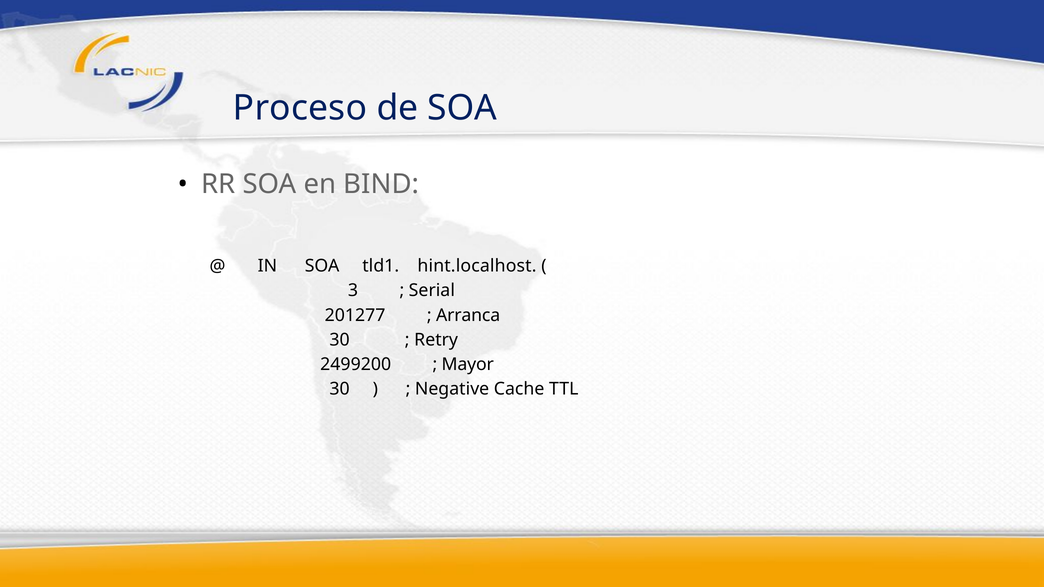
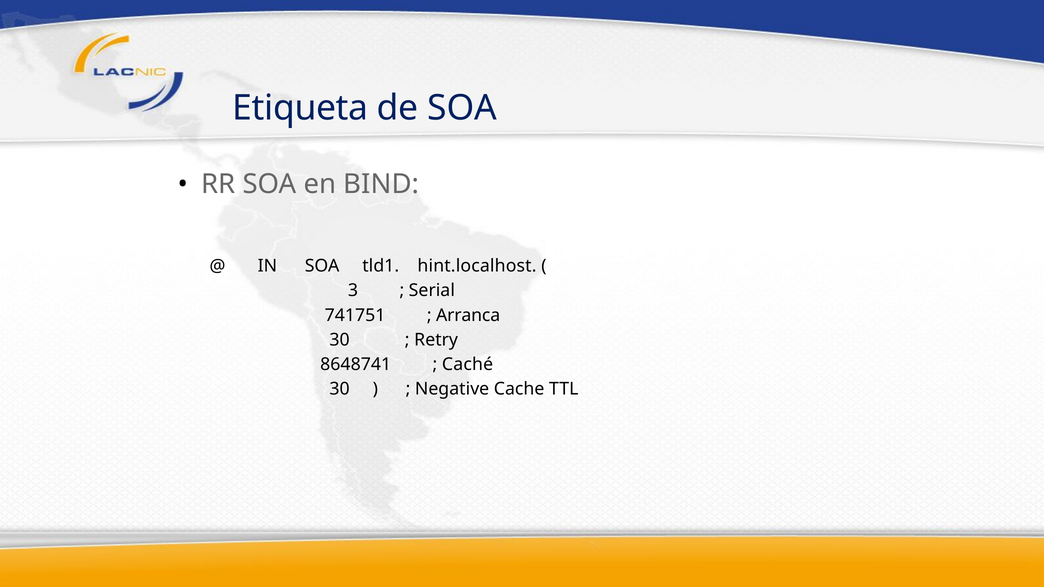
Proceso: Proceso -> Etiqueta
201277: 201277 -> 741751
2499200: 2499200 -> 8648741
Mayor: Mayor -> Caché
